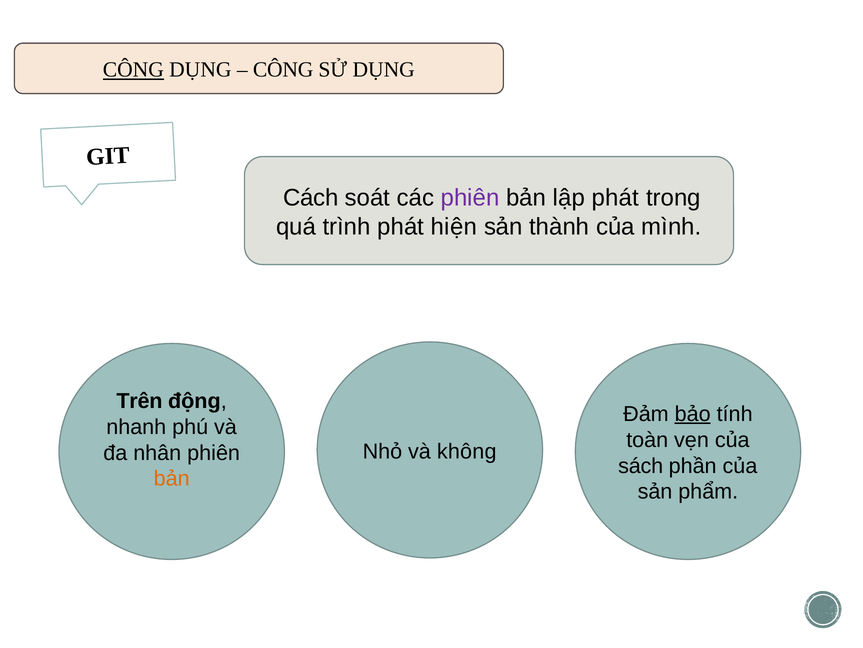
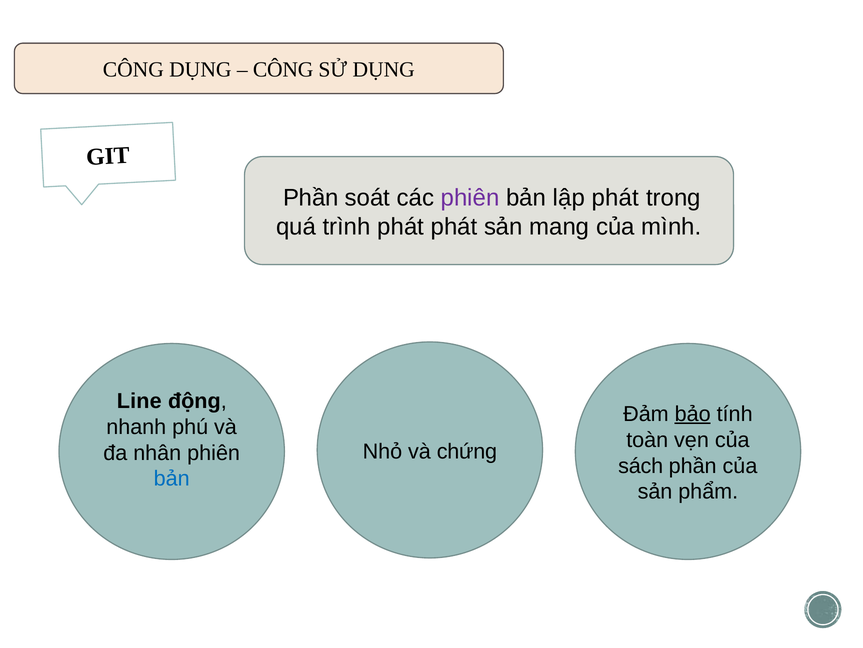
CÔNG at (133, 70) underline: present -> none
Cách at (311, 198): Cách -> Phần
phát hiện: hiện -> phát
thành: thành -> mang
Trên: Trên -> Line
không: không -> chứng
bản at (172, 478) colour: orange -> blue
